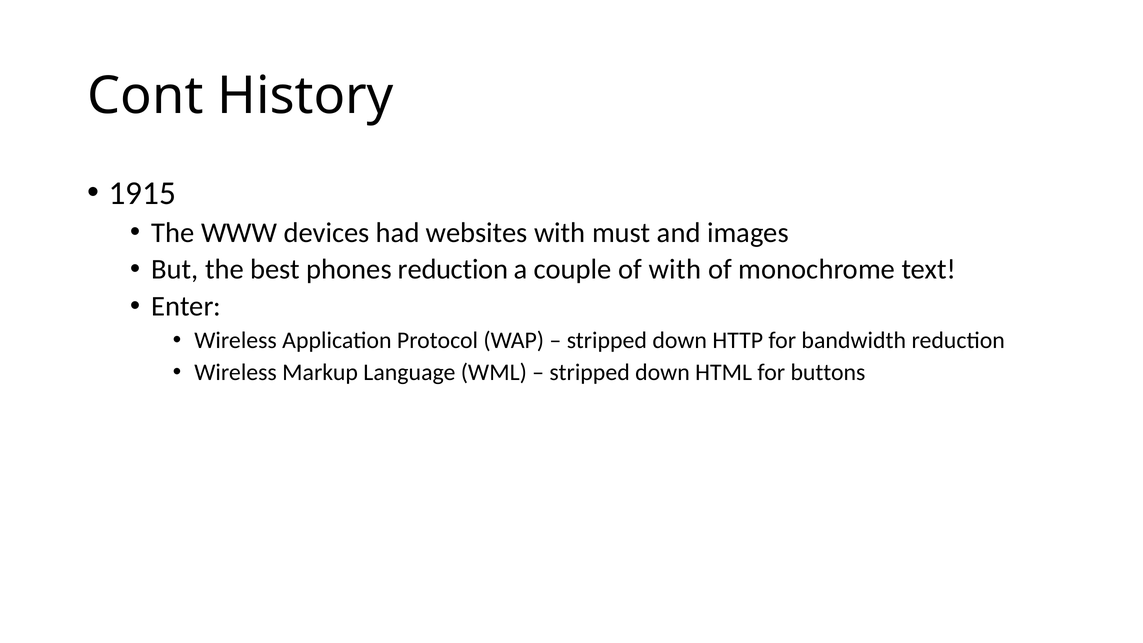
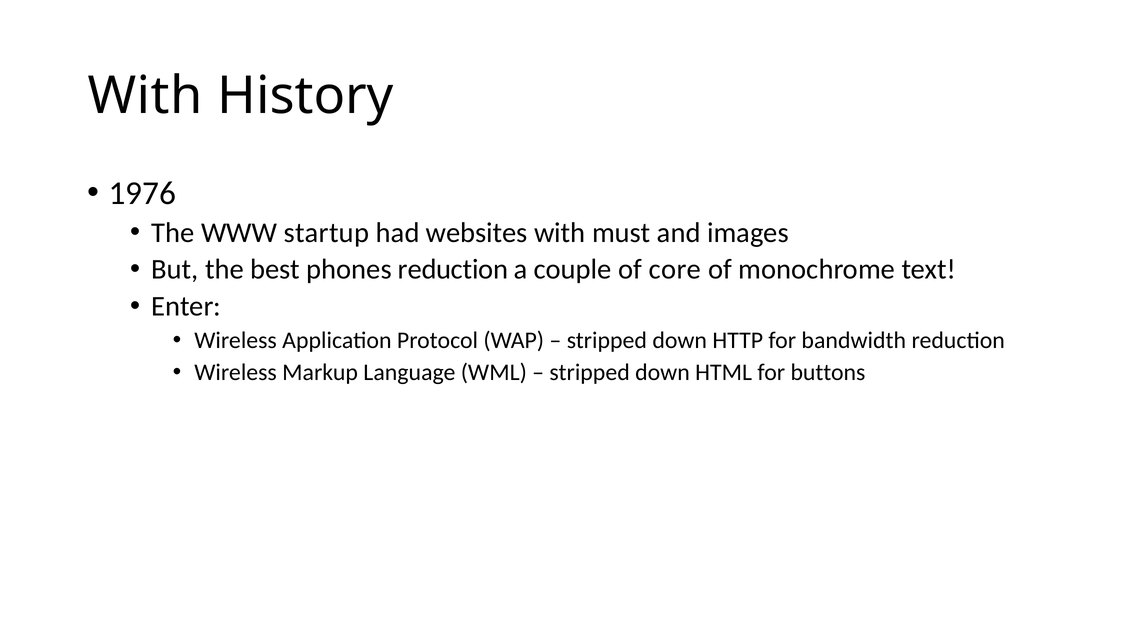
Cont at (145, 96): Cont -> With
1915: 1915 -> 1976
devices: devices -> startup
of with: with -> core
